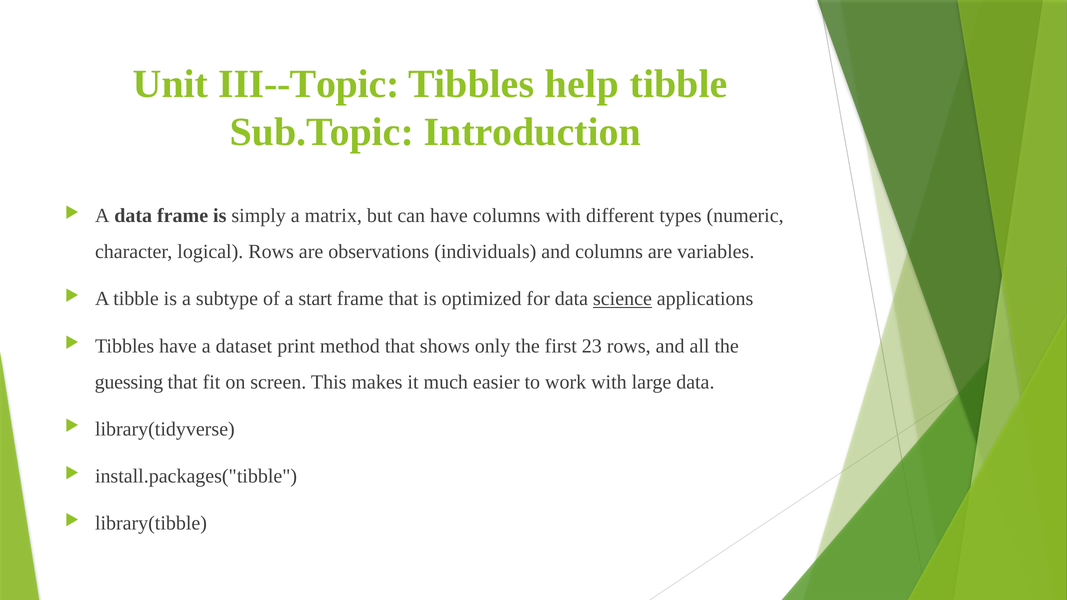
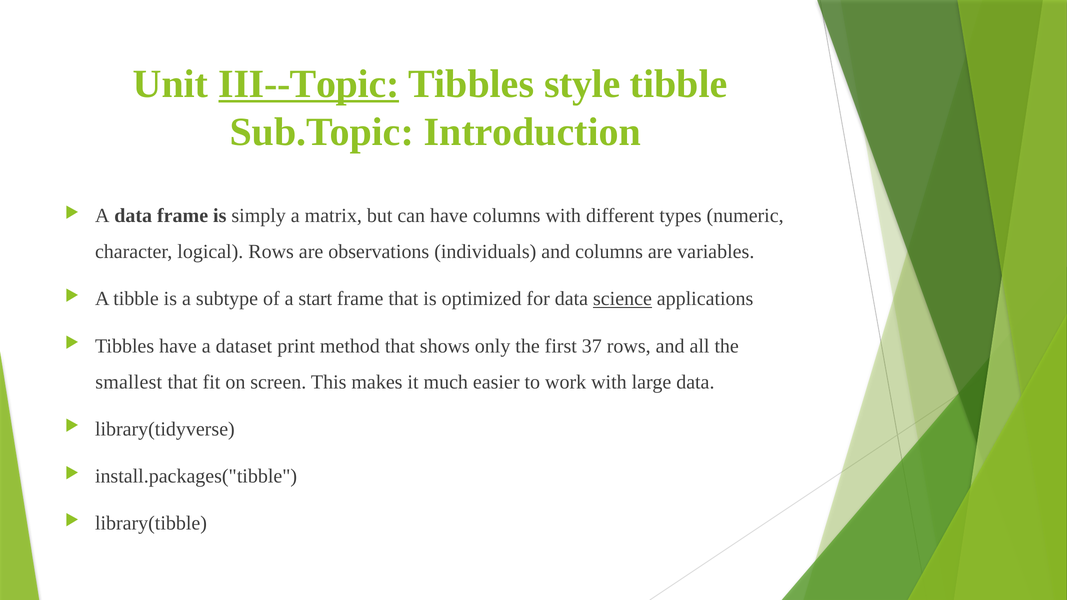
III--Topic underline: none -> present
help: help -> style
23: 23 -> 37
guessing: guessing -> smallest
